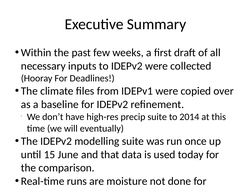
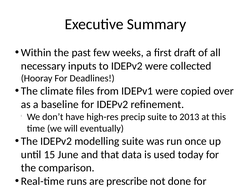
2014: 2014 -> 2013
moisture: moisture -> prescribe
